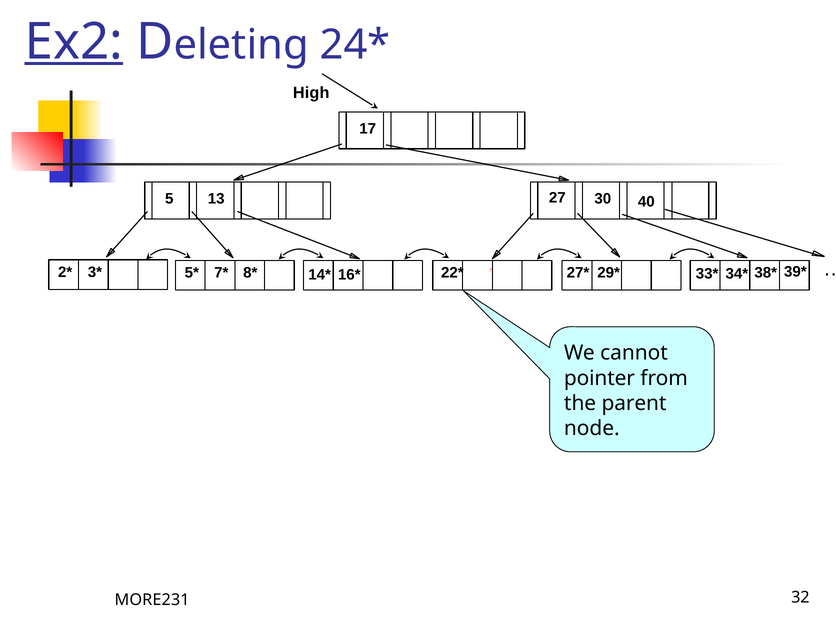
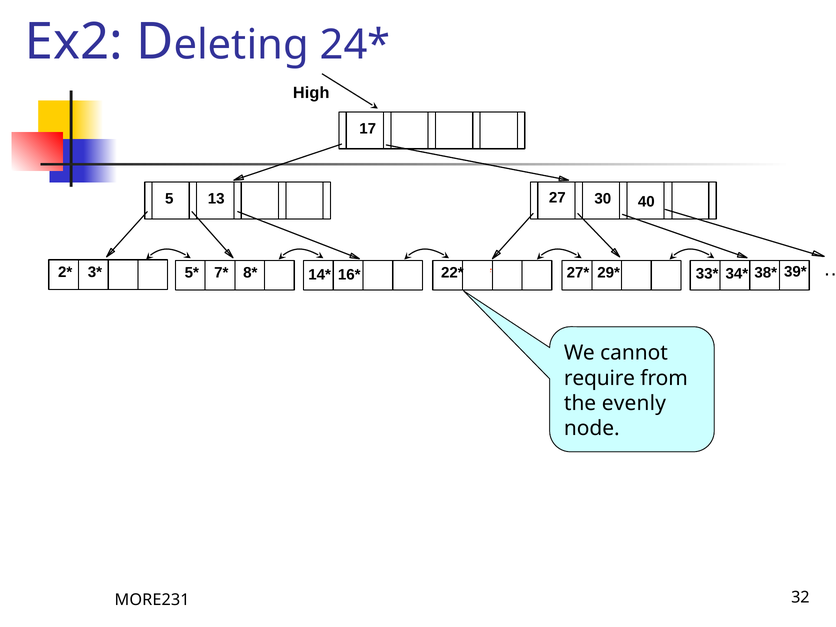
Ex2 underline: present -> none
pointer: pointer -> require
parent: parent -> evenly
